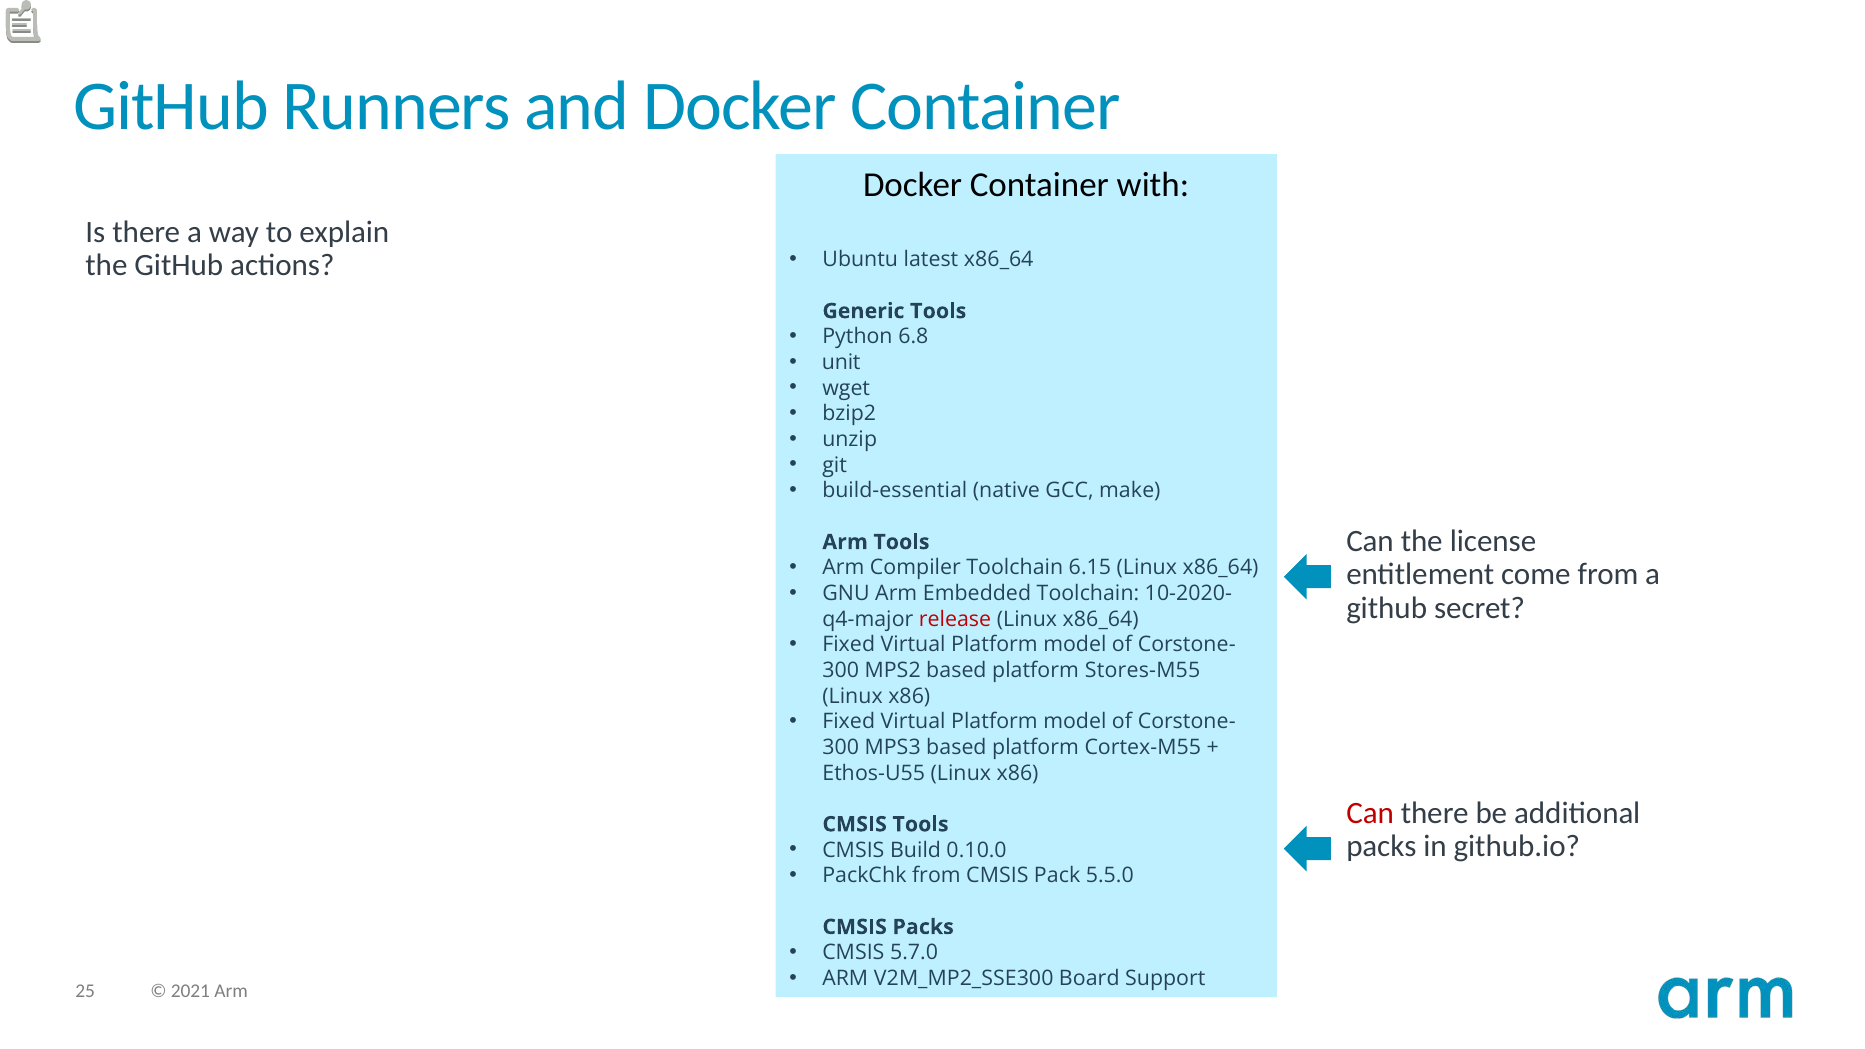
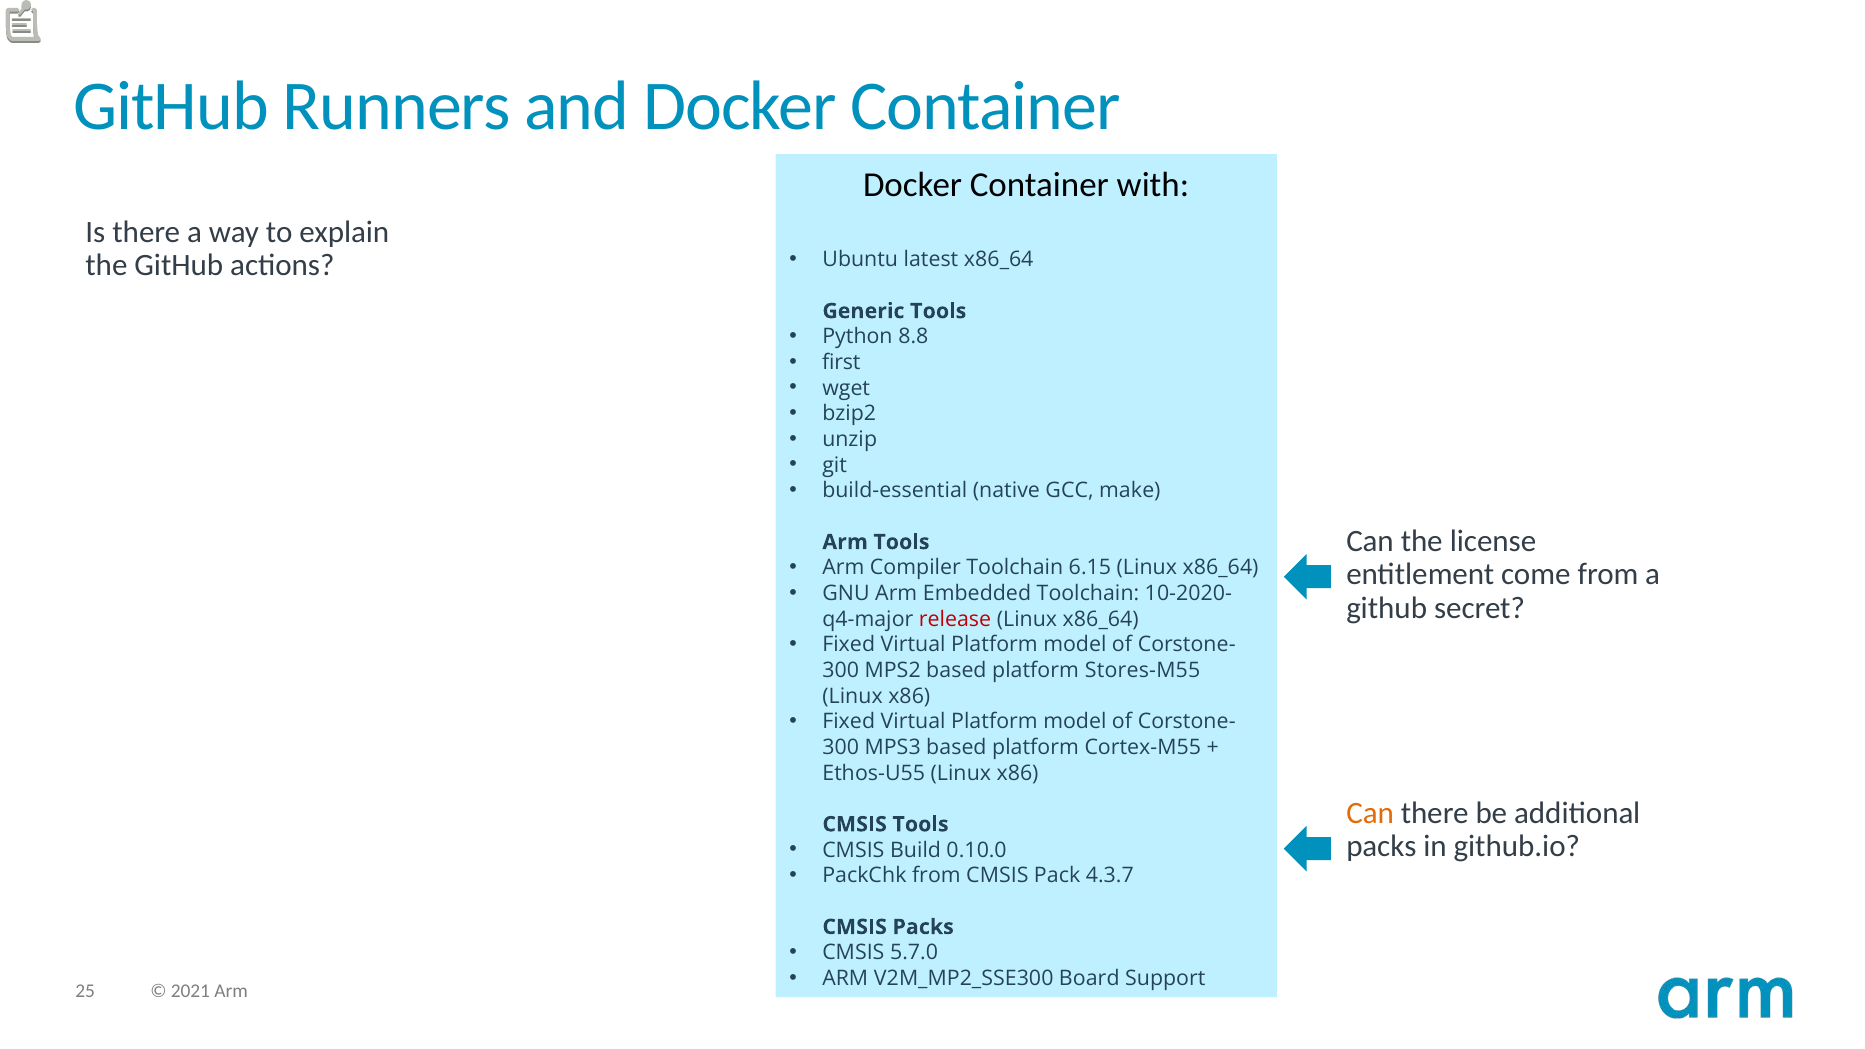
6.8: 6.8 -> 8.8
unit: unit -> first
Can at (1370, 813) colour: red -> orange
5.5.0: 5.5.0 -> 4.3.7
